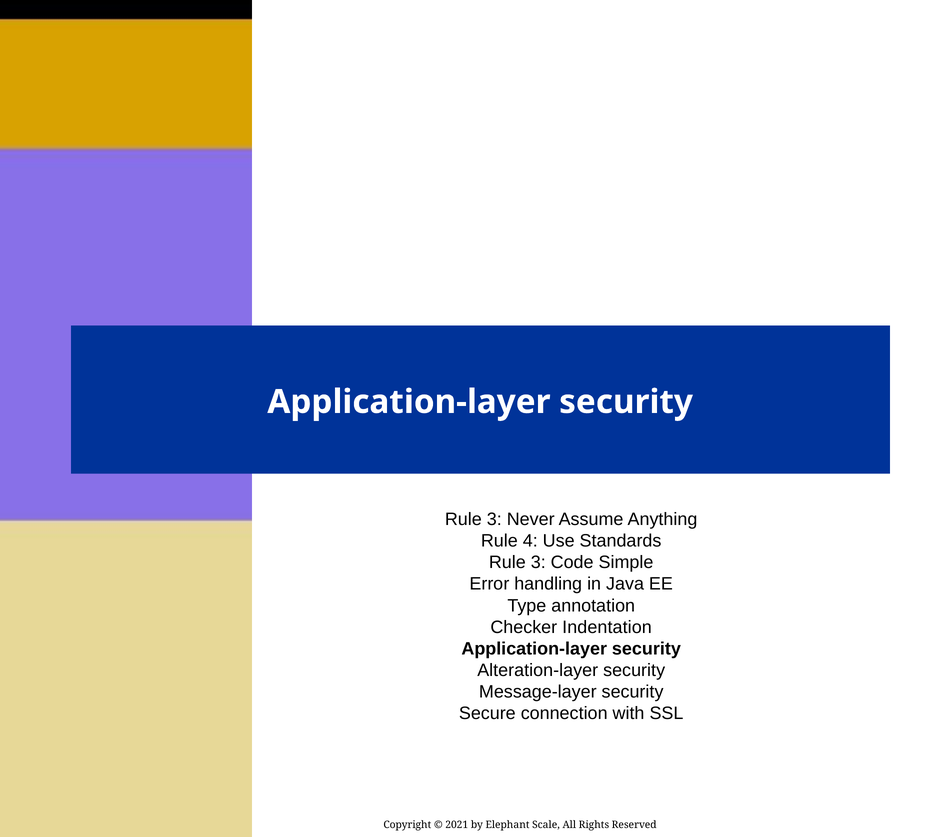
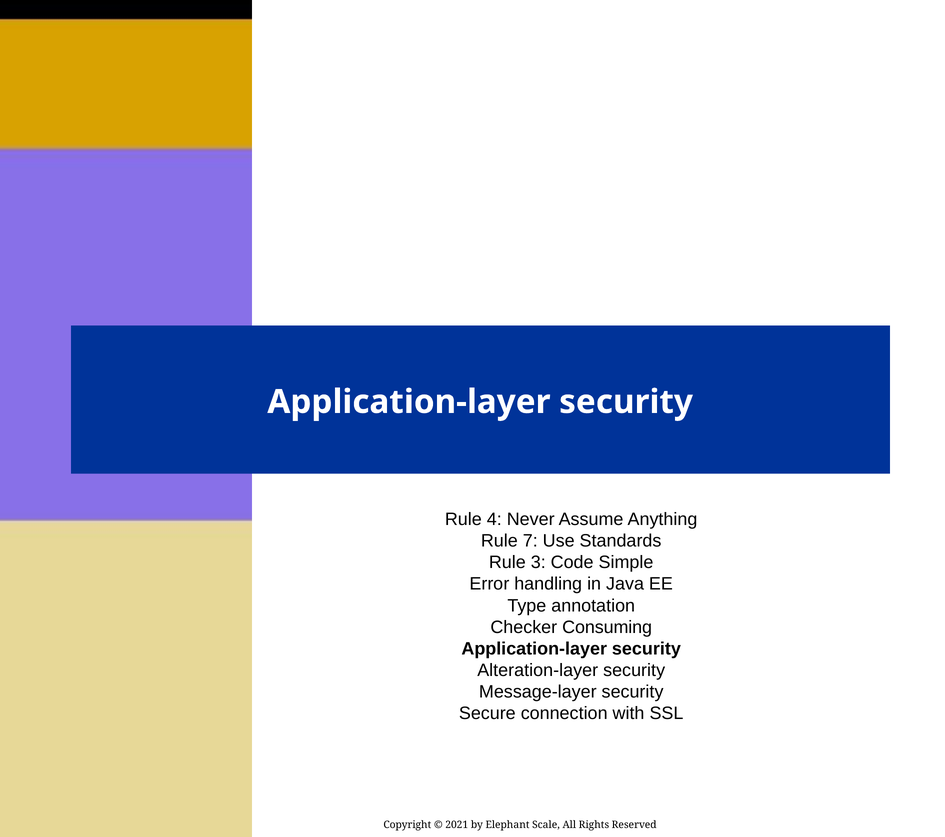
3 at (494, 519): 3 -> 4
4: 4 -> 7
Indentation: Indentation -> Consuming
